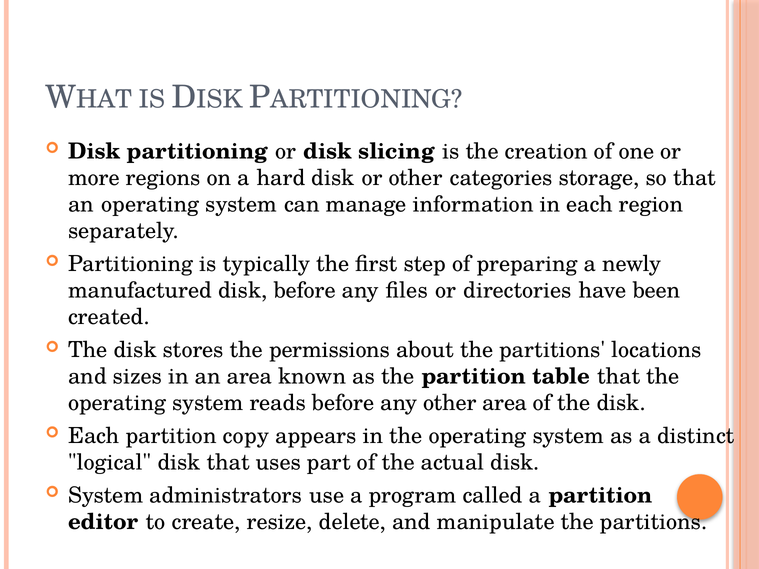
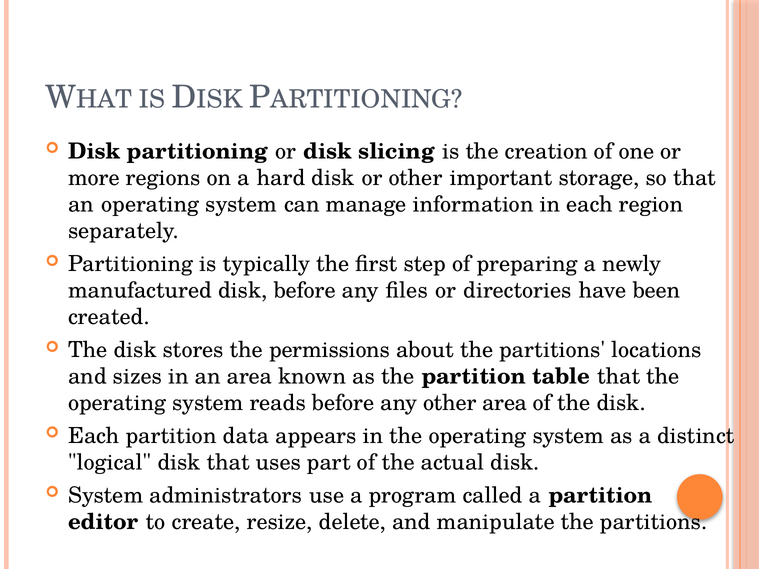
categories: categories -> important
copy: copy -> data
